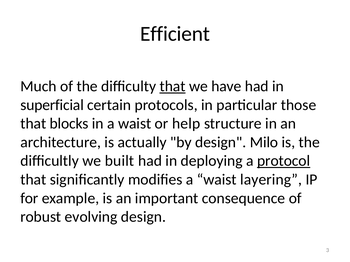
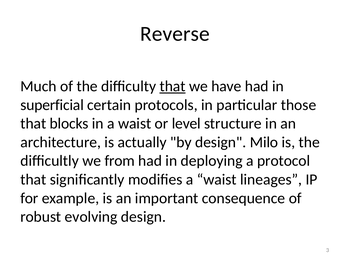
Efficient: Efficient -> Reverse
help: help -> level
built: built -> from
protocol underline: present -> none
layering: layering -> lineages
